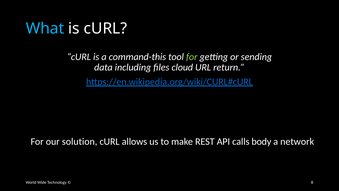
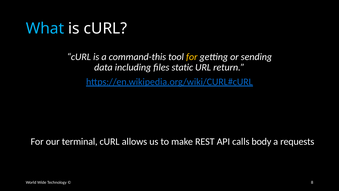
for at (192, 57) colour: light green -> yellow
cloud: cloud -> static
solution: solution -> terminal
network: network -> requests
